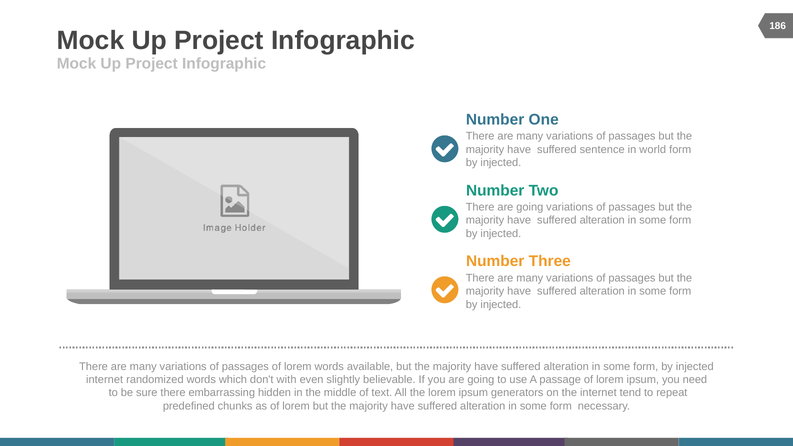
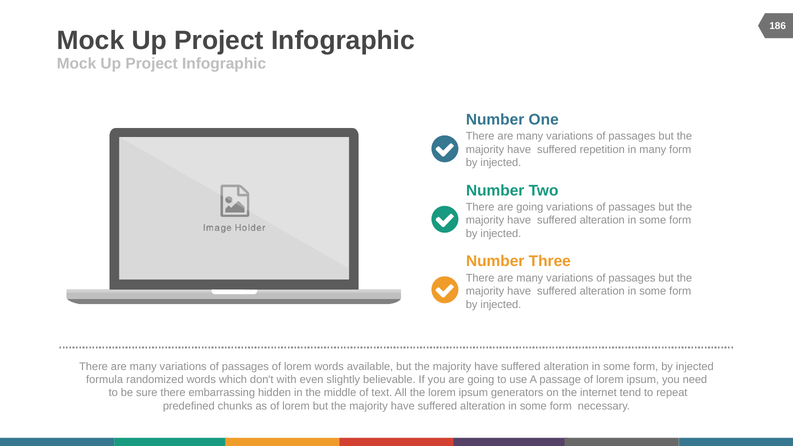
sentence: sentence -> repetition
in world: world -> many
internet at (105, 380): internet -> formula
